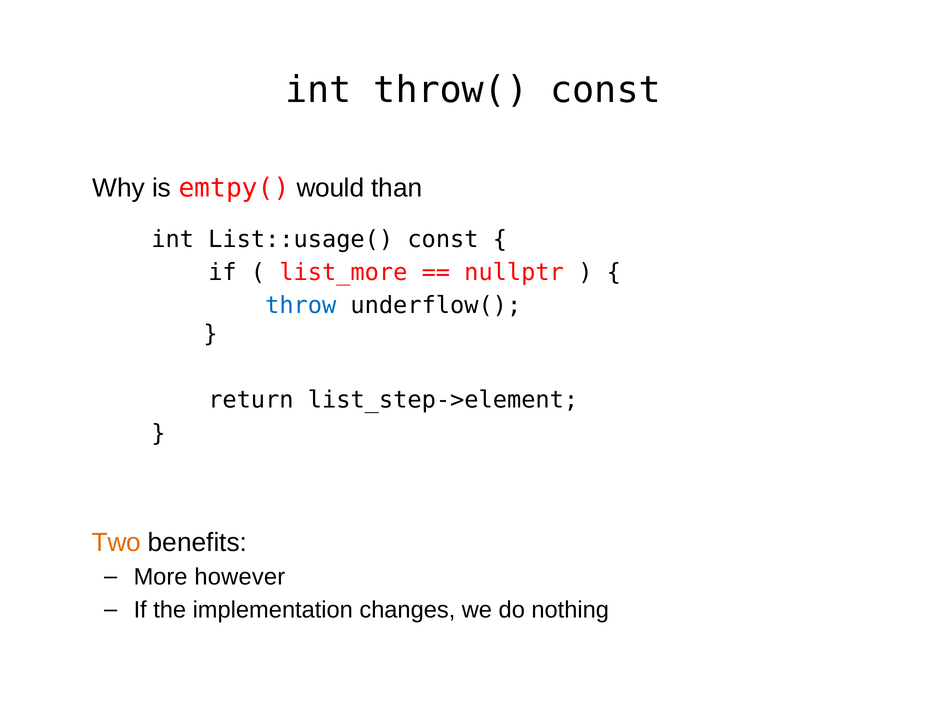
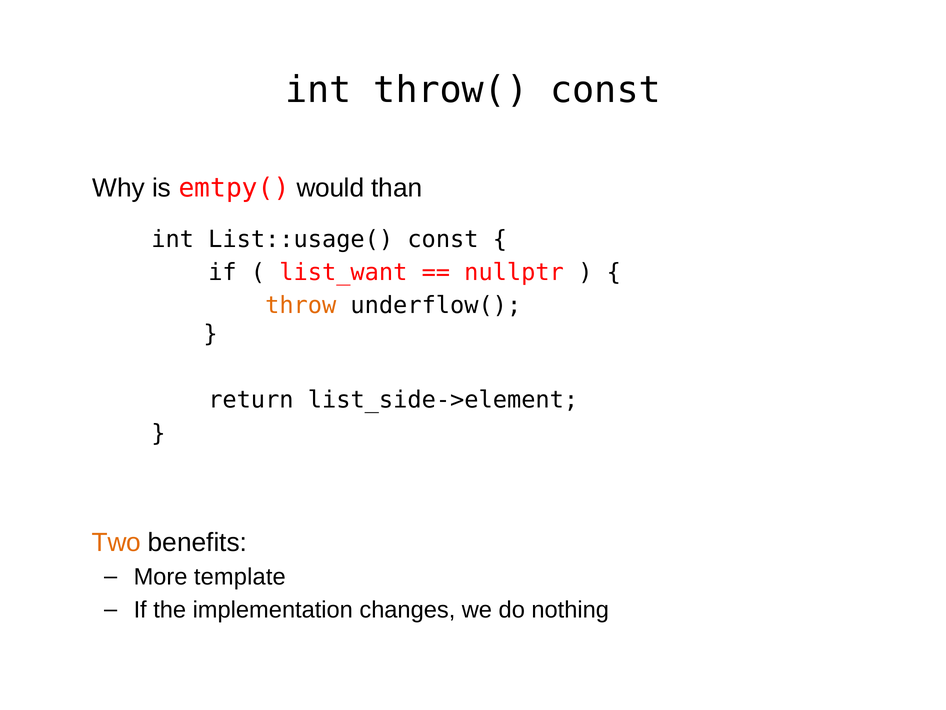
list_more: list_more -> list_want
throw colour: blue -> orange
list_step->element: list_step->element -> list_side->element
however: however -> template
